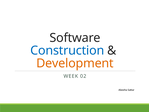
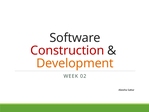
Construction colour: blue -> red
